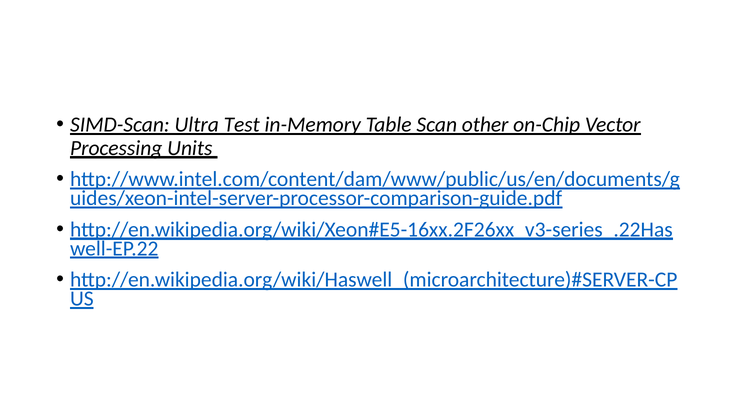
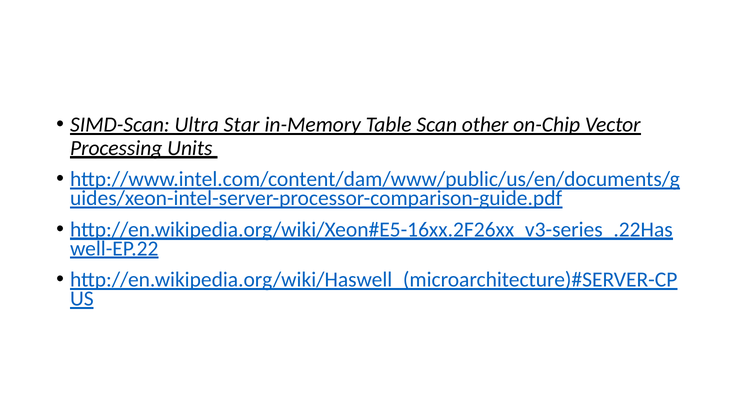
Test: Test -> Star
